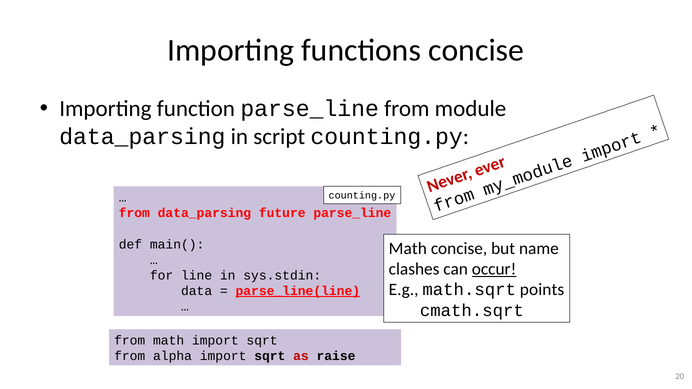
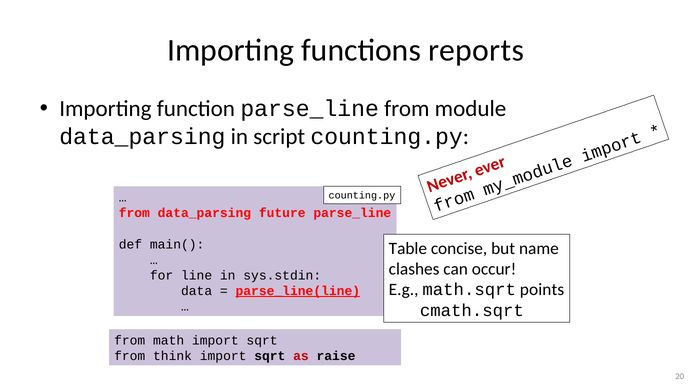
functions concise: concise -> reports
Math at (408, 248): Math -> Table
occur underline: present -> none
alpha: alpha -> think
